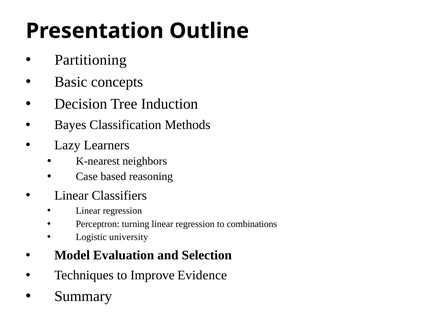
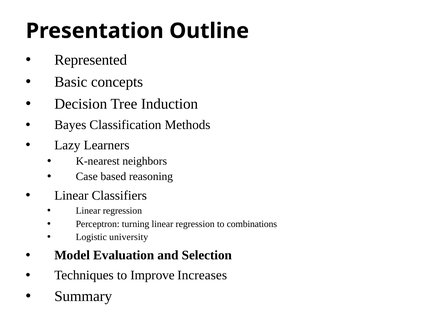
Partitioning: Partitioning -> Represented
Evidence: Evidence -> Increases
